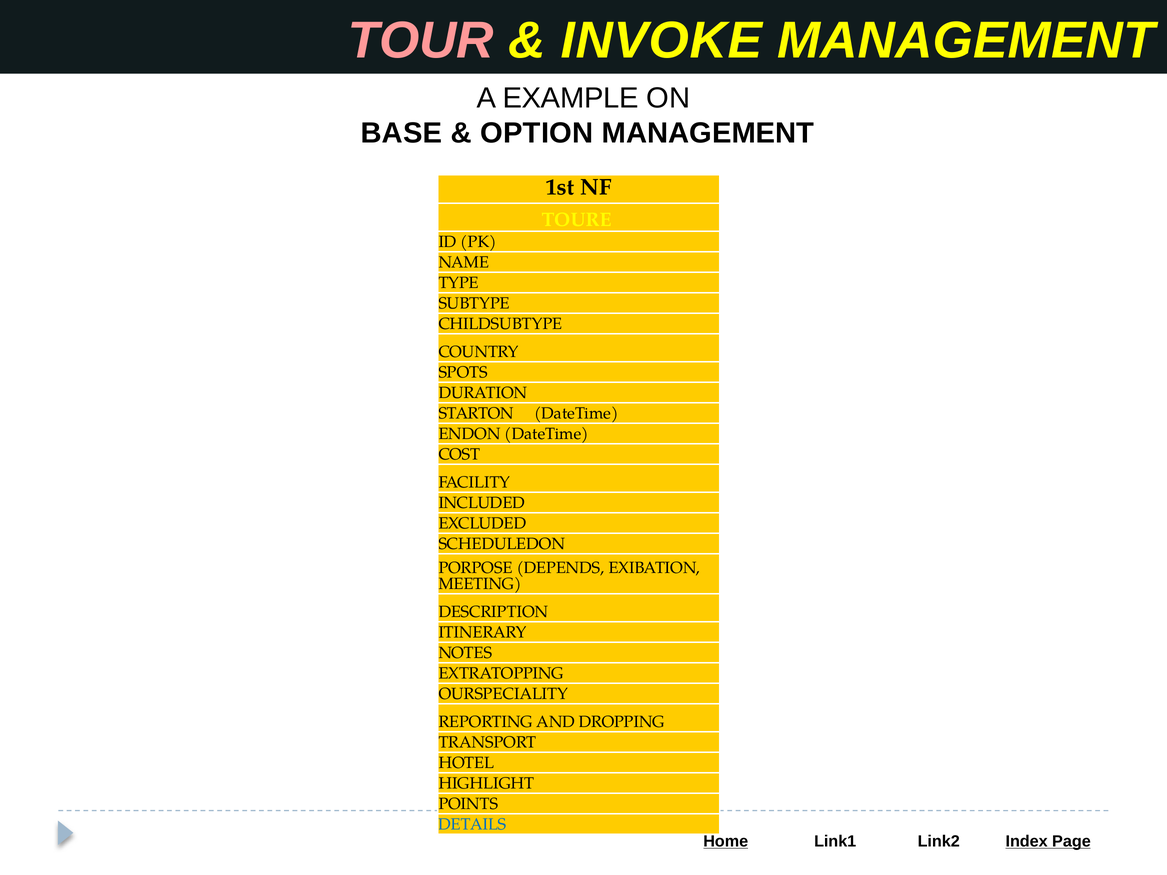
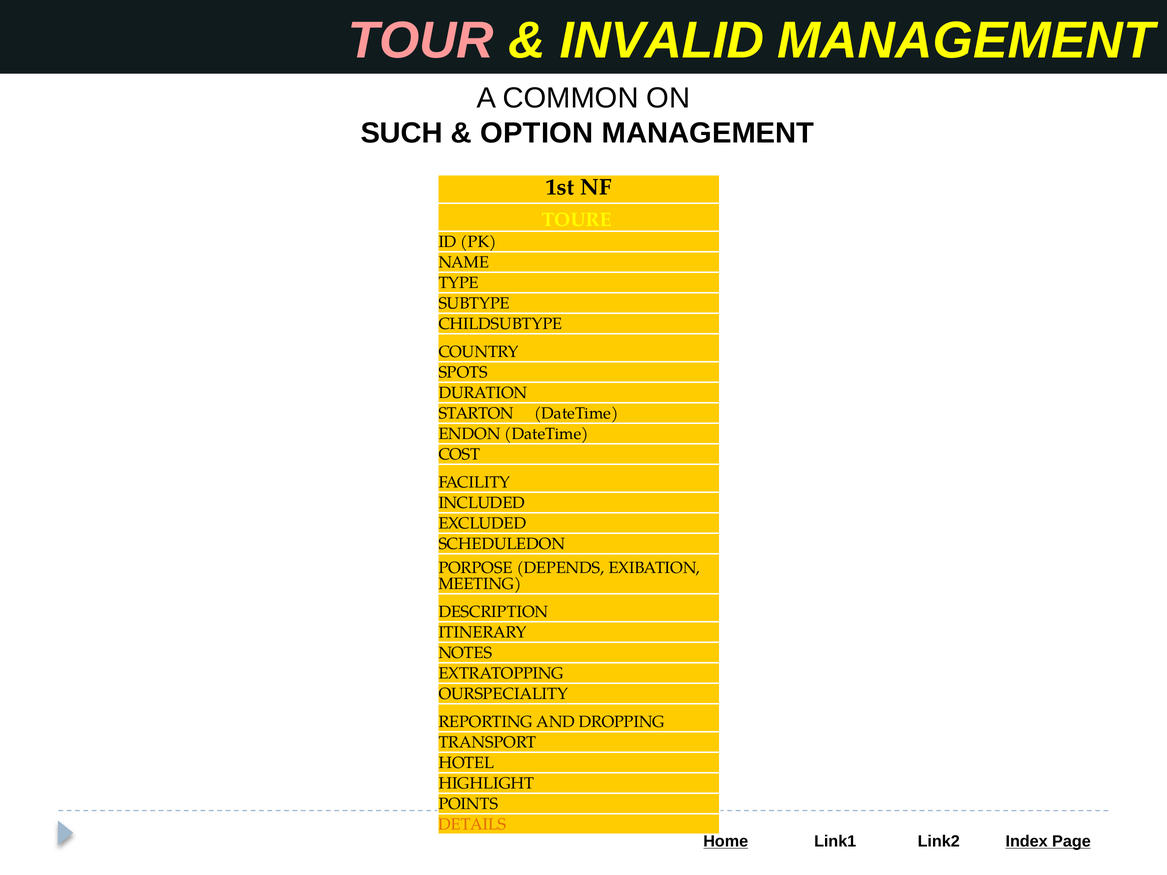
INVOKE: INVOKE -> INVALID
EXAMPLE: EXAMPLE -> COMMON
BASE: BASE -> SUCH
DETAILS colour: blue -> orange
